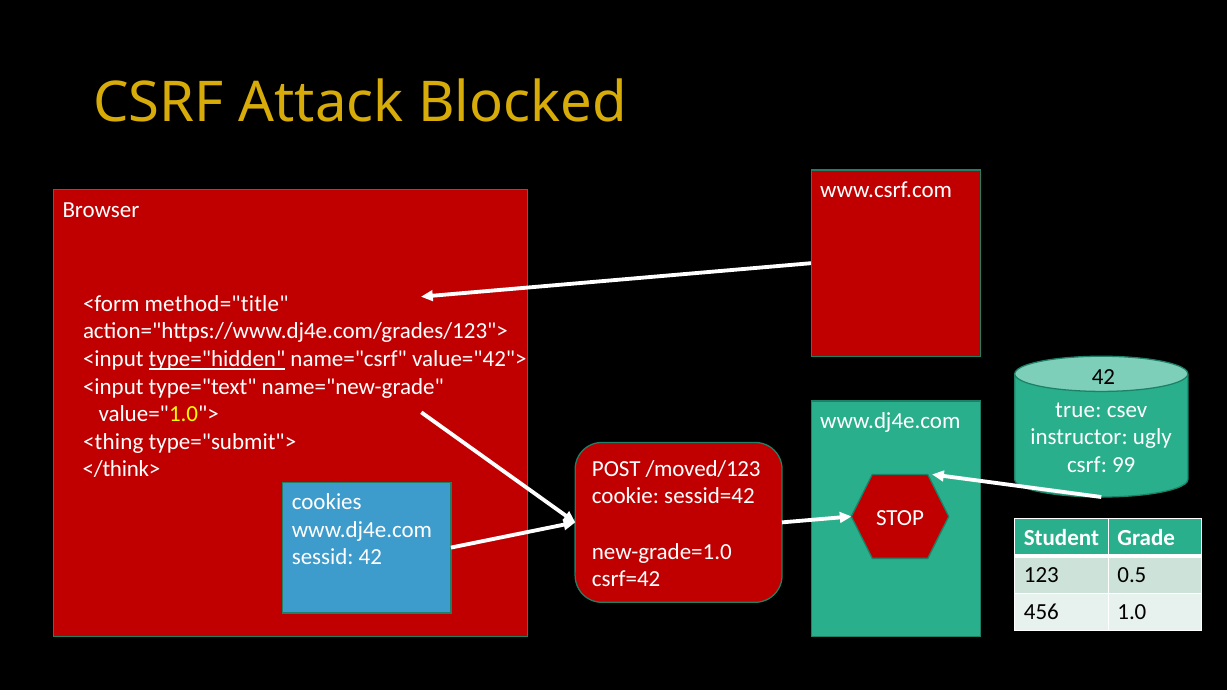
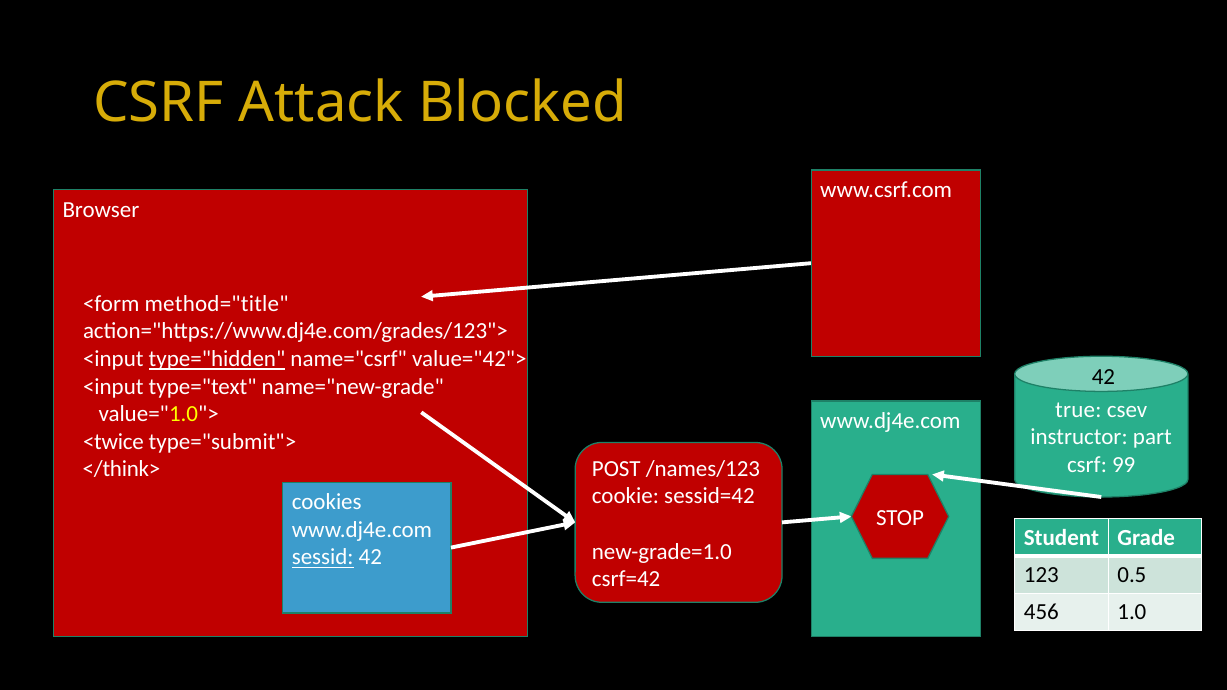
ugly: ugly -> part
<thing: <thing -> <twice
/moved/123: /moved/123 -> /names/123
sessid underline: none -> present
